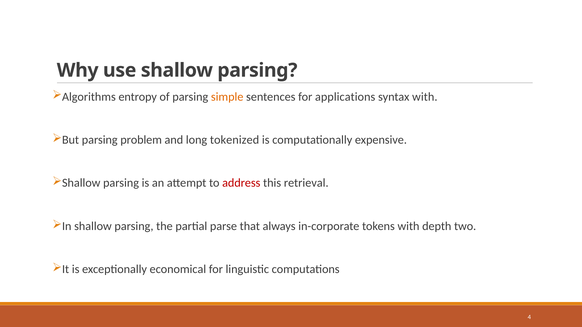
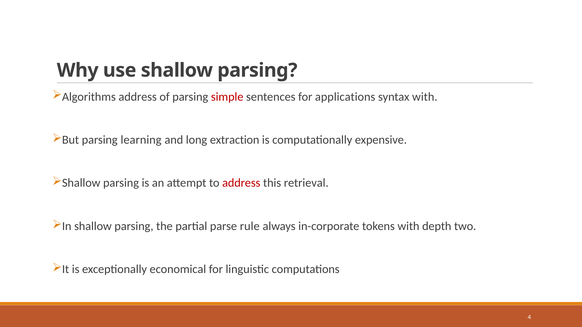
Algorithms entropy: entropy -> address
simple colour: orange -> red
problem: problem -> learning
tokenized: tokenized -> extraction
that: that -> rule
